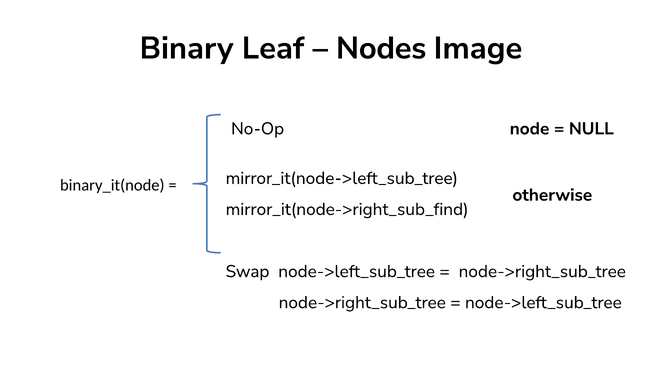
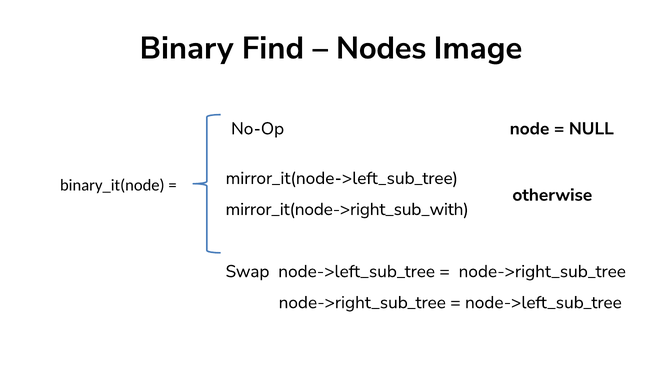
Leaf: Leaf -> Find
mirror_it(node->right_sub_find: mirror_it(node->right_sub_find -> mirror_it(node->right_sub_with
